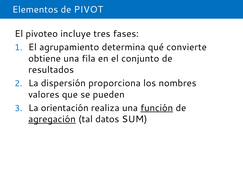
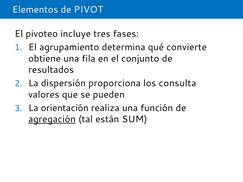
nombres: nombres -> consulta
función underline: present -> none
datos: datos -> están
